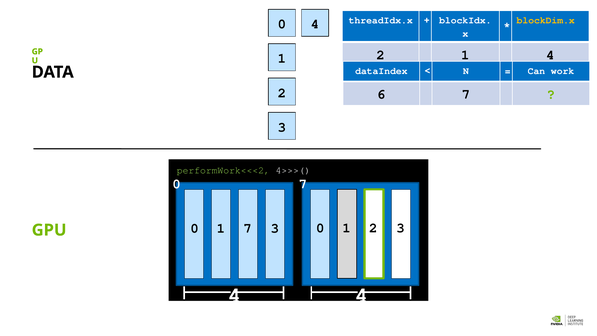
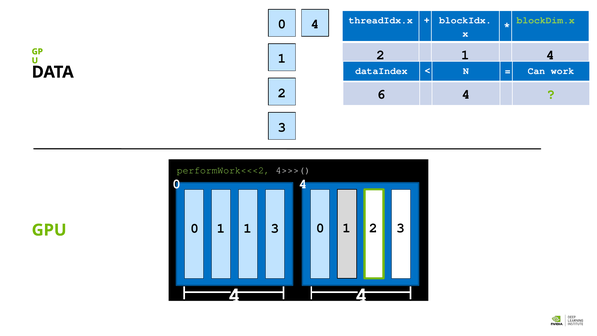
blockDim.x colour: yellow -> light green
6 7: 7 -> 4
0 7: 7 -> 4
1 7: 7 -> 1
